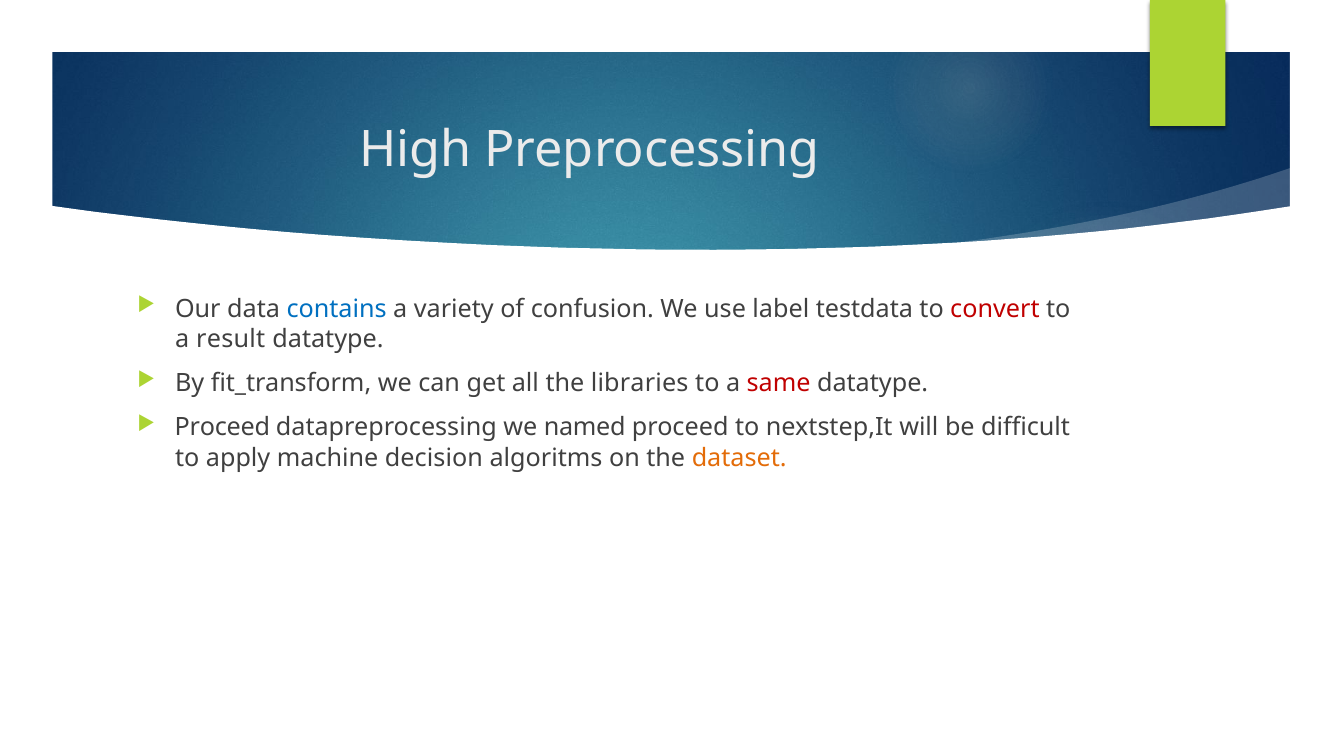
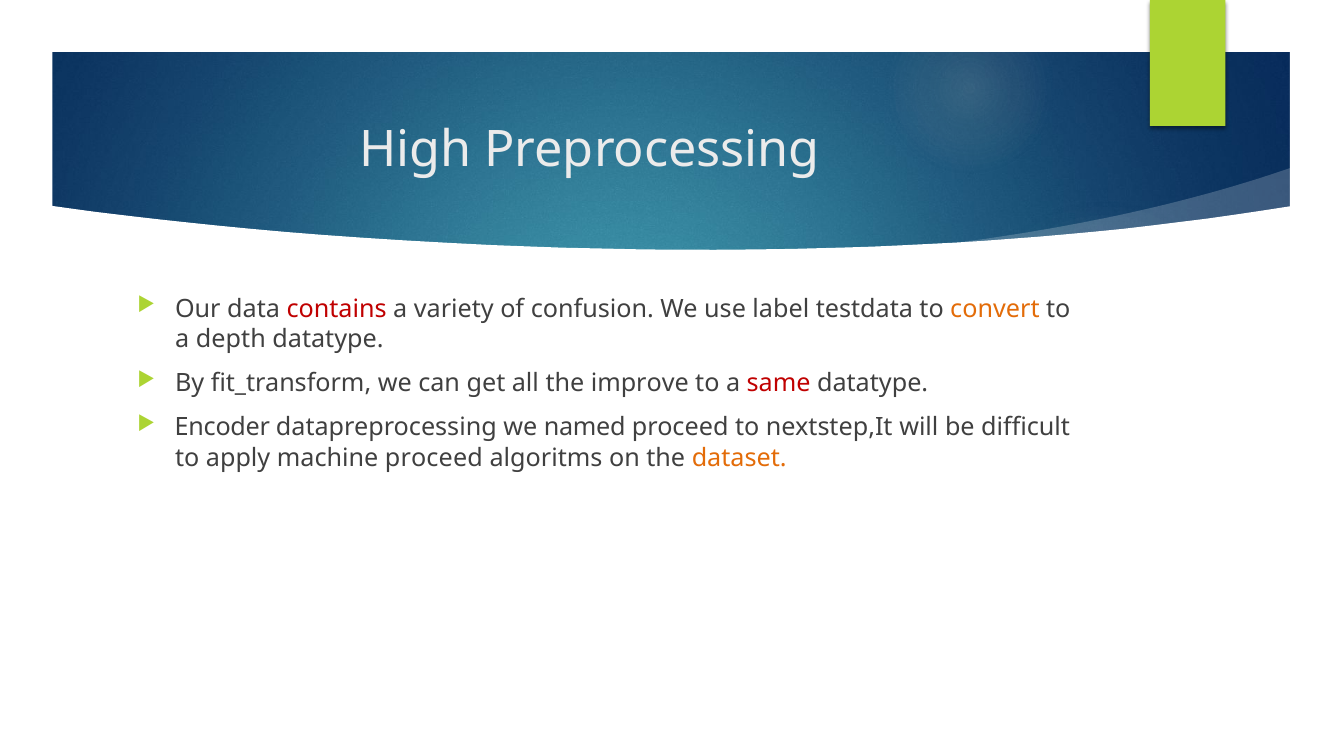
contains colour: blue -> red
convert colour: red -> orange
result: result -> depth
libraries: libraries -> improve
Proceed at (222, 427): Proceed -> Encoder
machine decision: decision -> proceed
